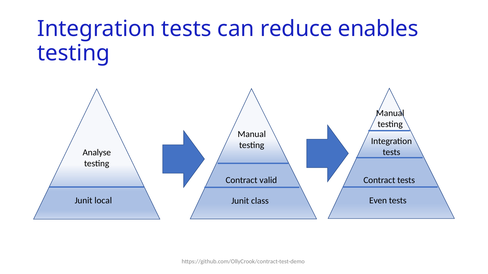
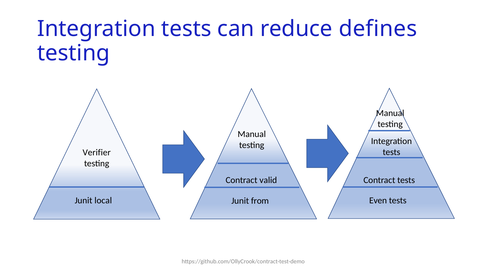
enables: enables -> defines
Analyse: Analyse -> Verifier
class: class -> from
